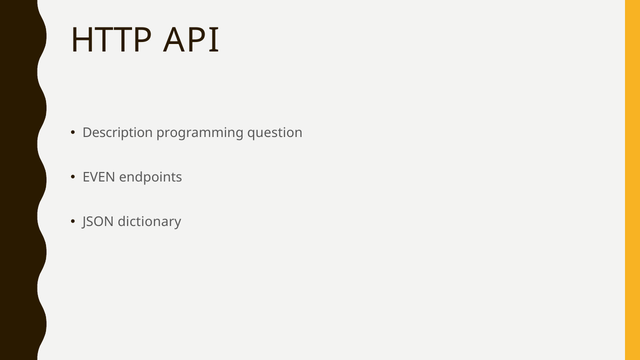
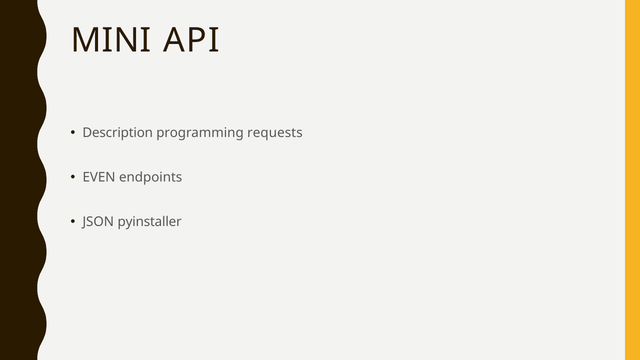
HTTP: HTTP -> MINI
question: question -> requests
dictionary: dictionary -> pyinstaller
